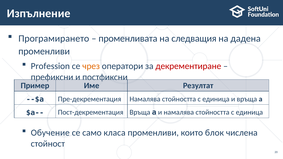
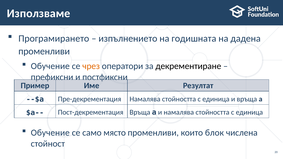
Изпълнение: Изпълнение -> Използваме
променливата: променливата -> изпълнението
следващия: следващия -> годишната
Profession at (50, 66): Profession -> Обучение
декрементиране colour: red -> black
класа: класа -> място
